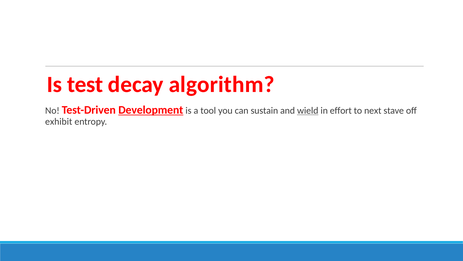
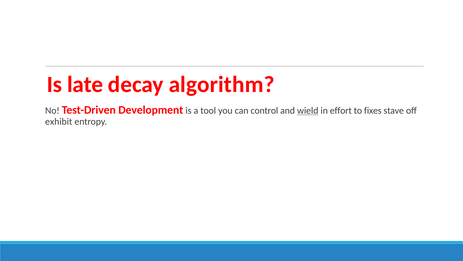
test: test -> late
Development underline: present -> none
sustain: sustain -> control
next: next -> fixes
